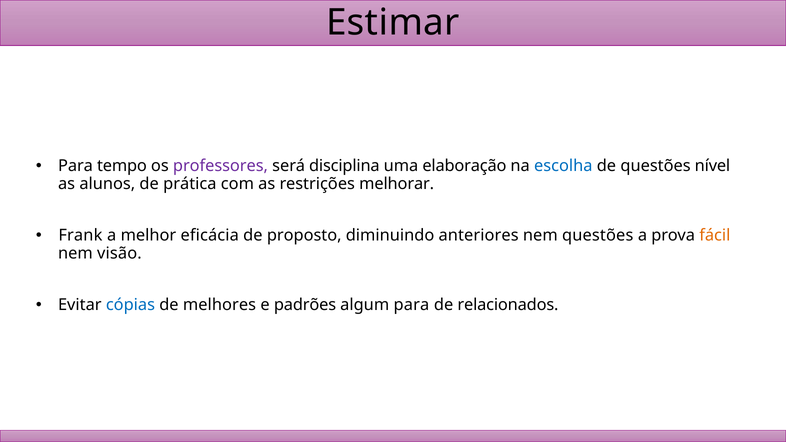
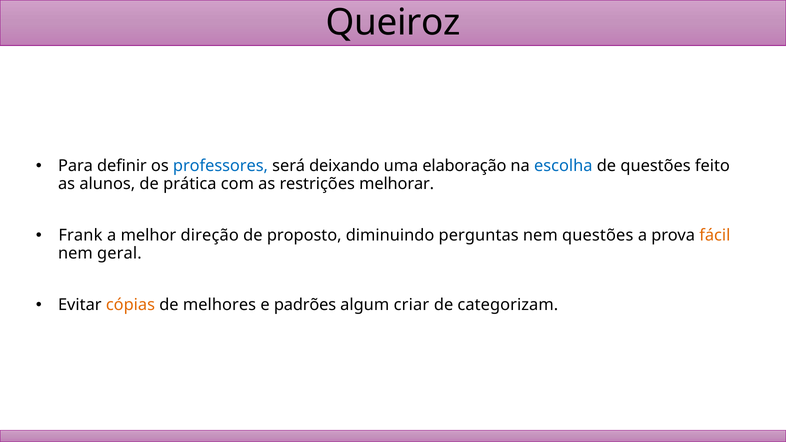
Estimar: Estimar -> Queiroz
tempo: tempo -> definir
professores colour: purple -> blue
disciplina: disciplina -> deixando
nível: nível -> feito
eficácia: eficácia -> direção
anteriores: anteriores -> perguntas
visão: visão -> geral
cópias colour: blue -> orange
algum para: para -> criar
relacionados: relacionados -> categorizam
